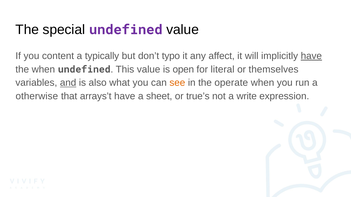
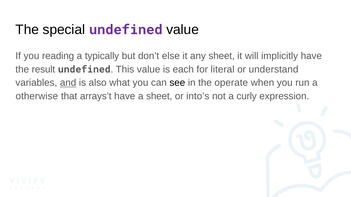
content: content -> reading
typo: typo -> else
any affect: affect -> sheet
have at (311, 56) underline: present -> none
the when: when -> result
open: open -> each
themselves: themselves -> understand
see colour: orange -> black
true’s: true’s -> into’s
write: write -> curly
